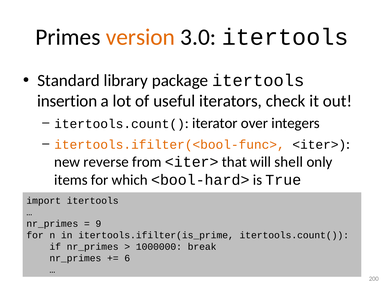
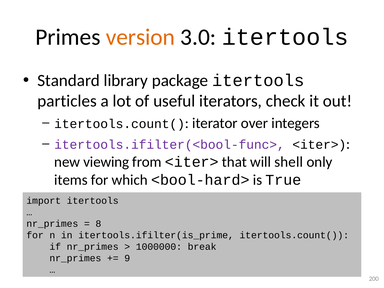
insertion: insertion -> particles
itertools.ifilter(<bool-func> colour: orange -> purple
reverse: reverse -> viewing
9: 9 -> 8
6: 6 -> 9
